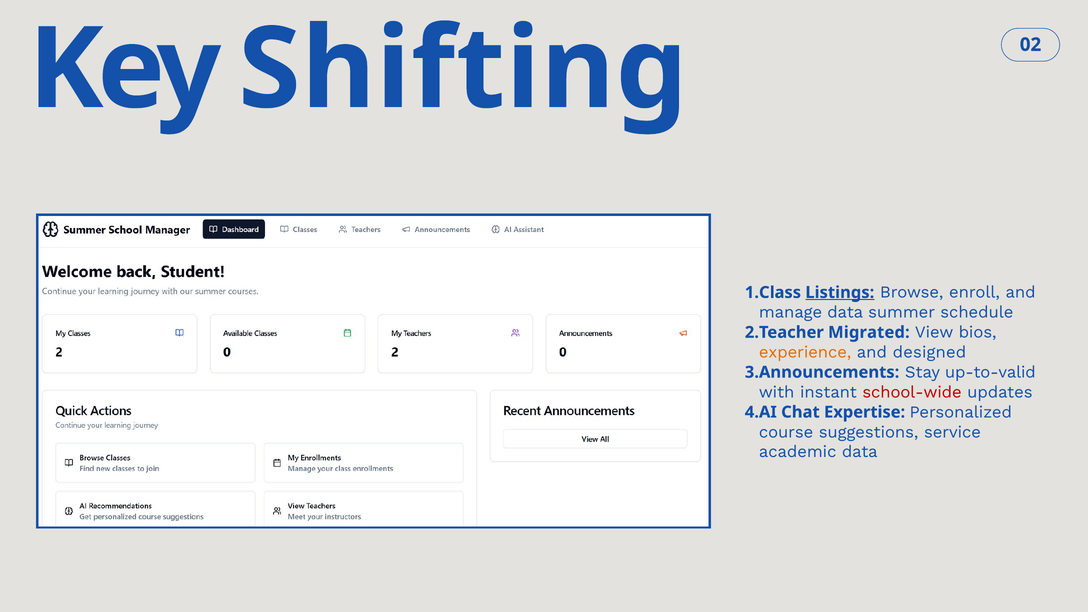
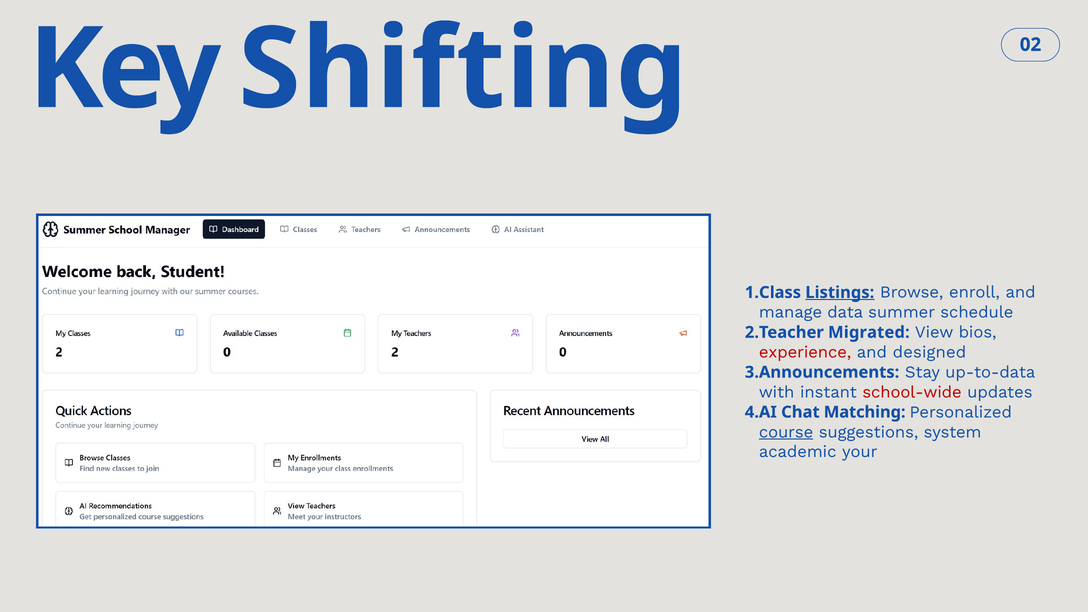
experience colour: orange -> red
up-to-valid: up-to-valid -> up-to-data
Expertise: Expertise -> Matching
course underline: none -> present
service: service -> system
academic data: data -> your
